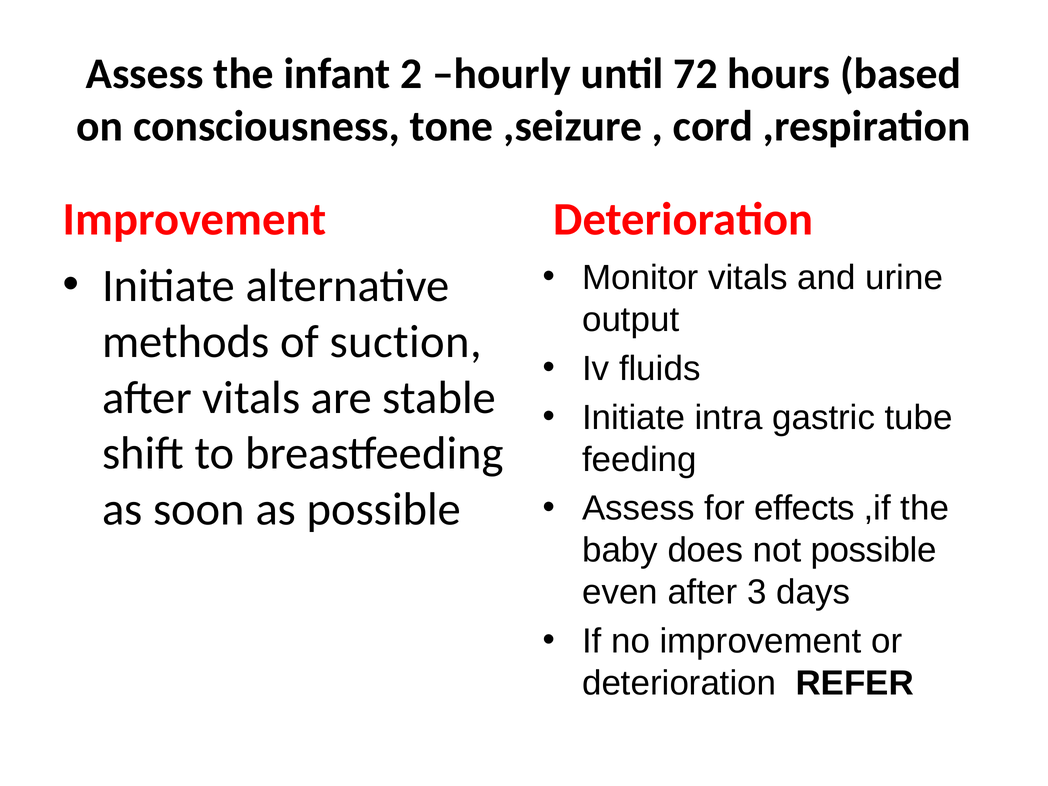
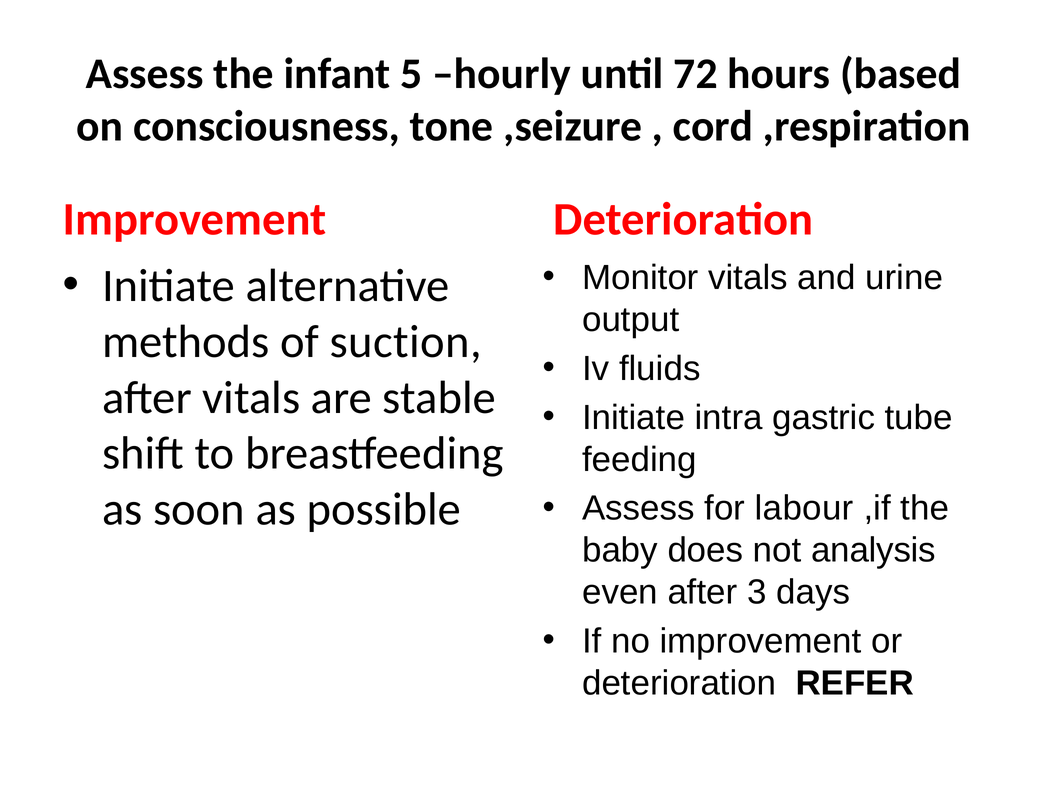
2: 2 -> 5
effects: effects -> labour
not possible: possible -> analysis
